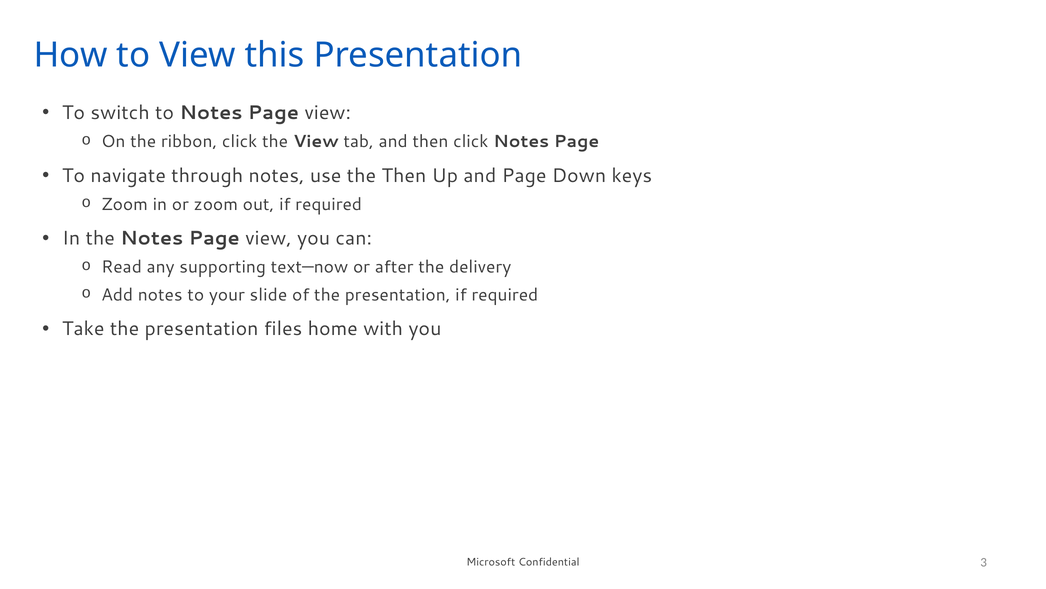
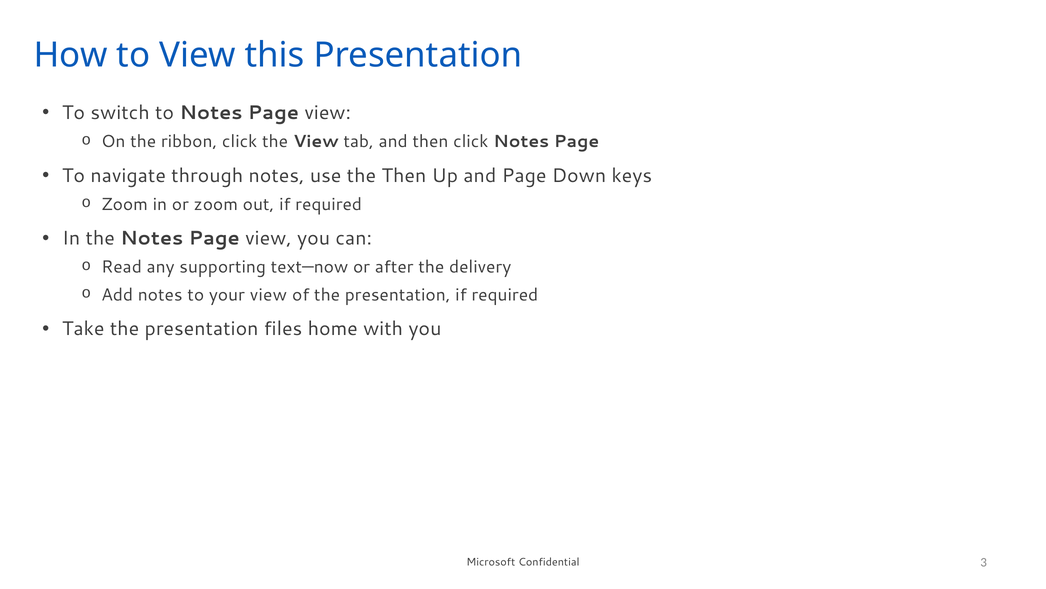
your slide: slide -> view
